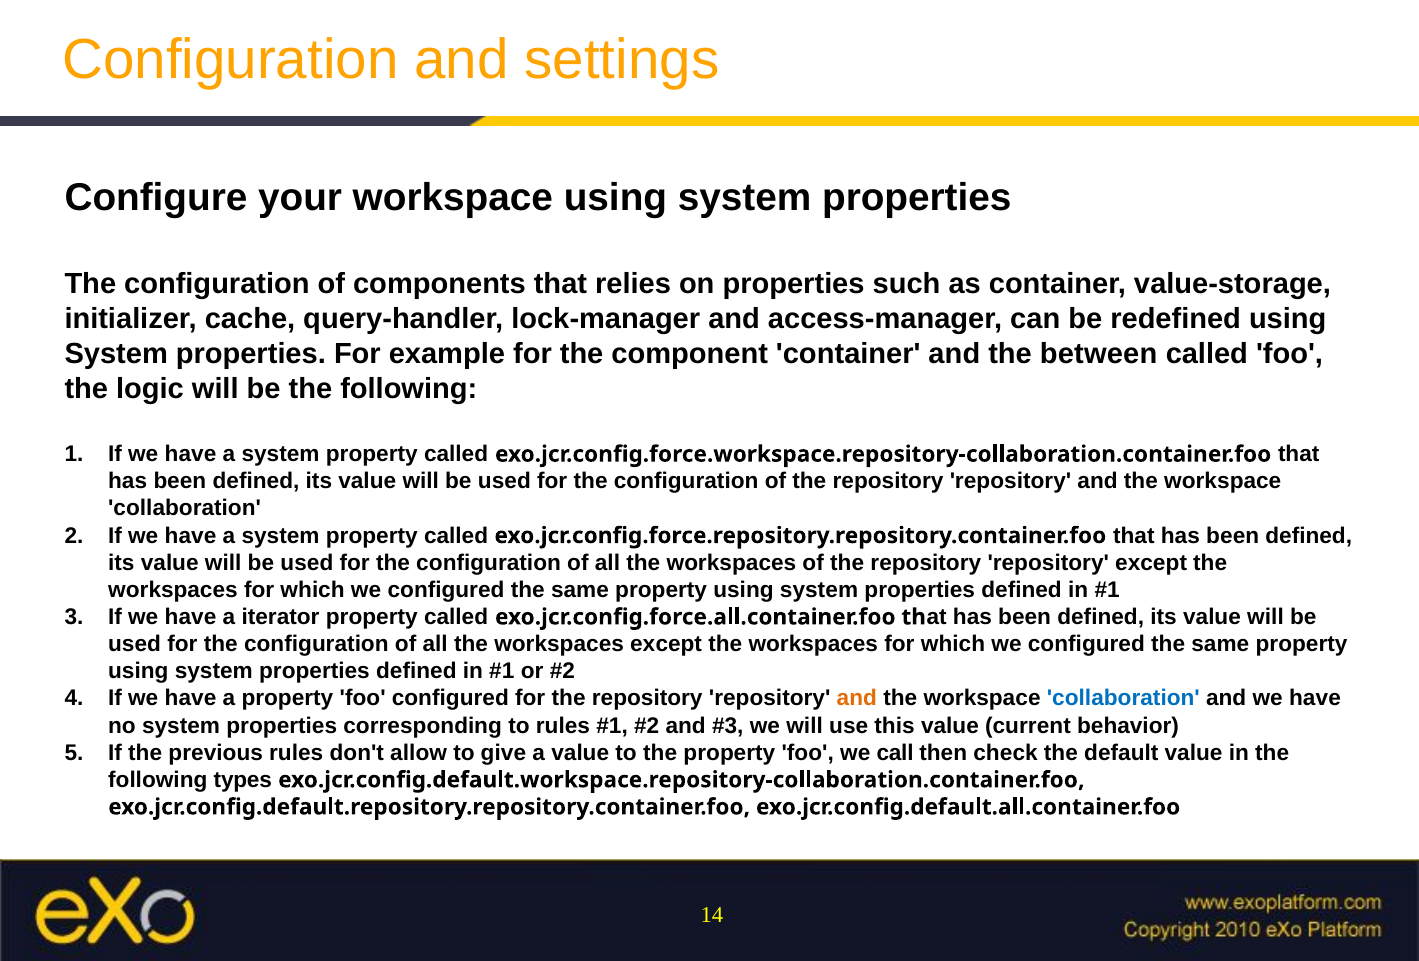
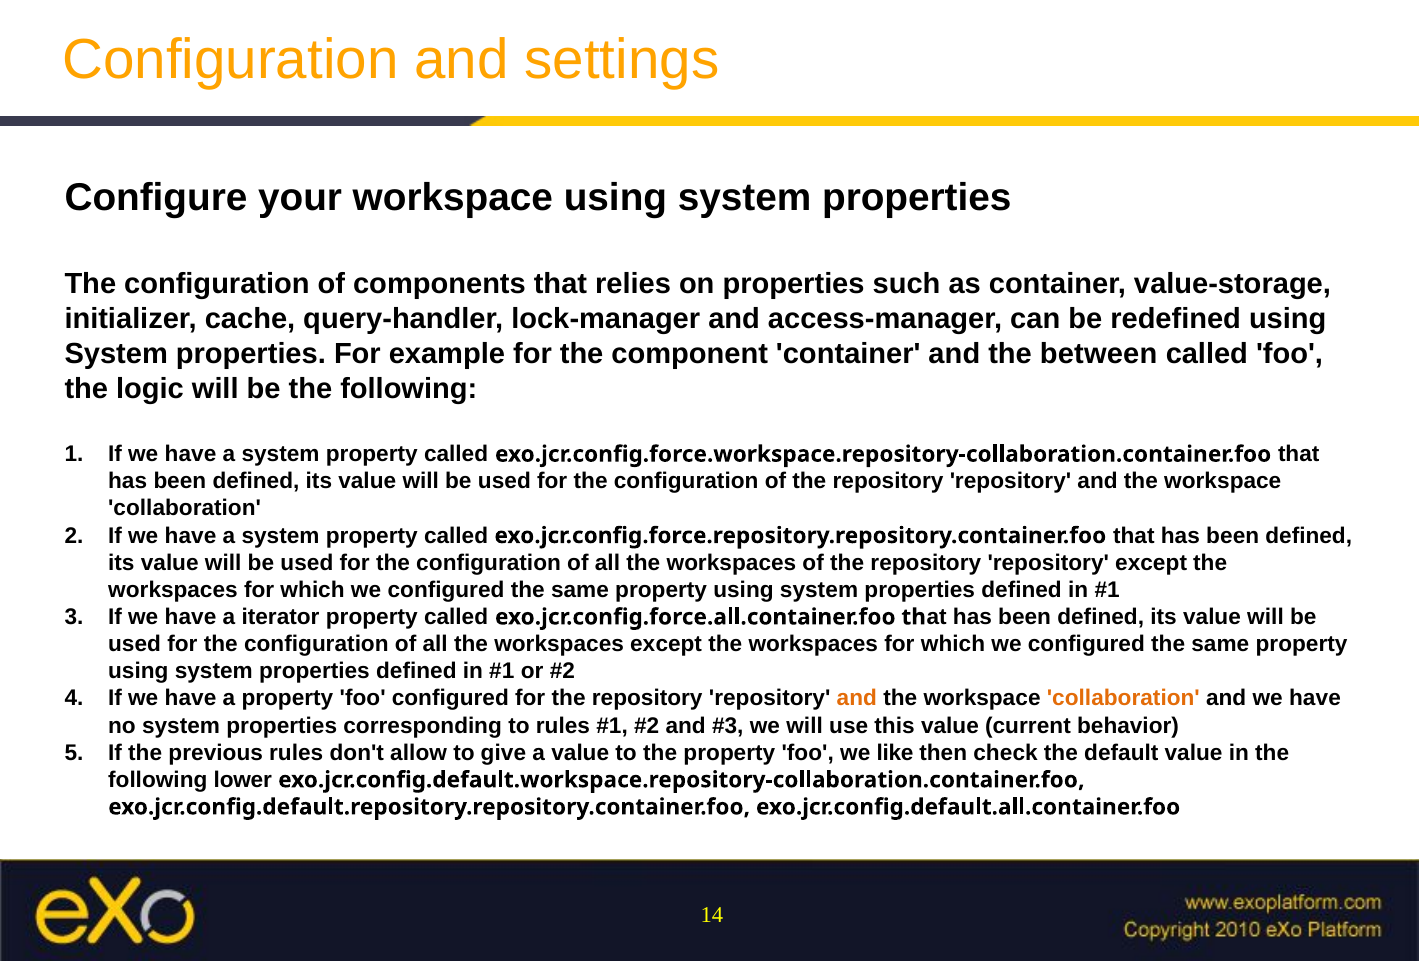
collaboration at (1123, 699) colour: blue -> orange
call: call -> like
types: types -> lower
